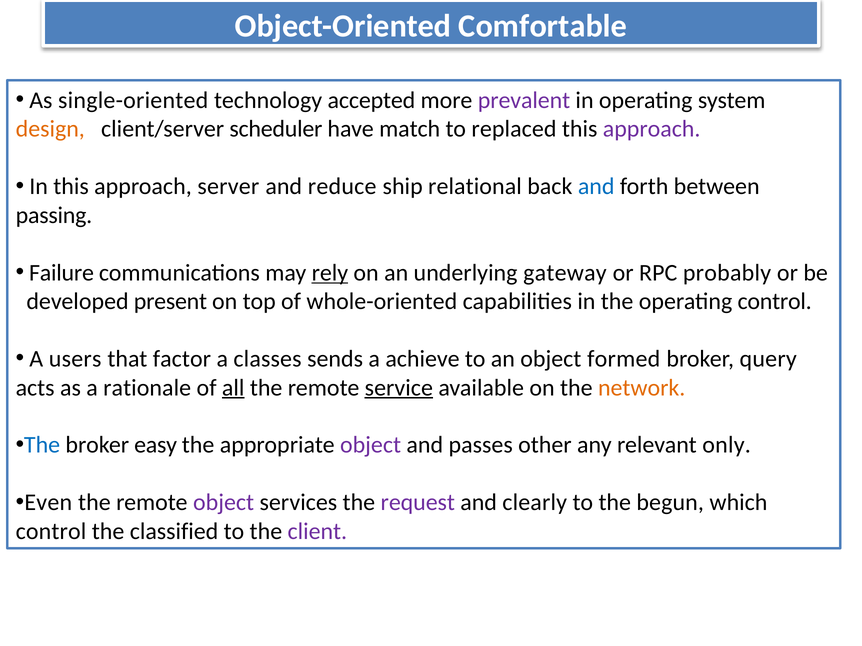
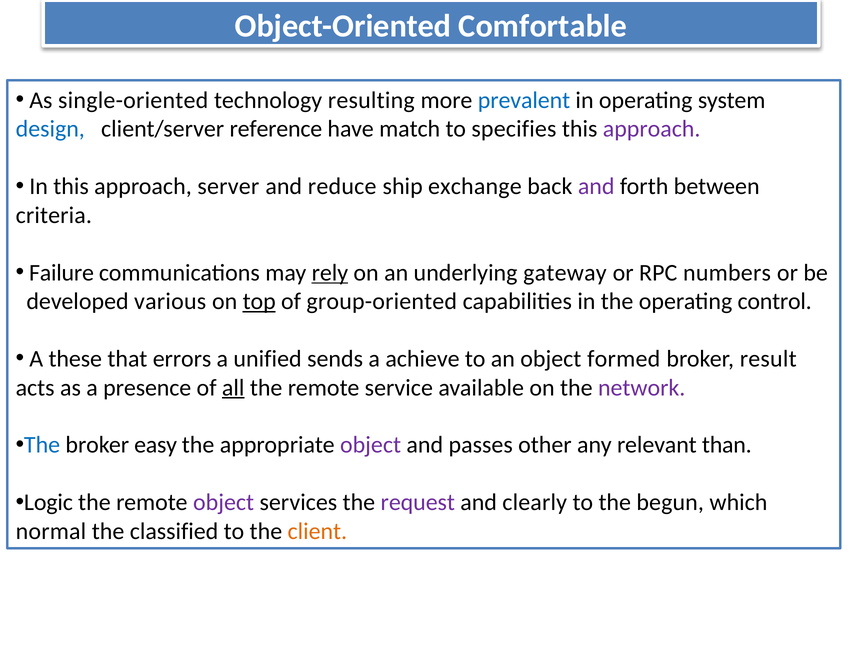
accepted: accepted -> resulting
prevalent colour: purple -> blue
design colour: orange -> blue
scheduler: scheduler -> reference
replaced: replaced -> specifies
relational: relational -> exchange
and at (596, 187) colour: blue -> purple
passing: passing -> criteria
probably: probably -> numbers
present: present -> various
top underline: none -> present
whole-oriented: whole-oriented -> group-oriented
users: users -> these
factor: factor -> errors
classes: classes -> unified
query: query -> result
rationale: rationale -> presence
service underline: present -> none
network colour: orange -> purple
only: only -> than
Even: Even -> Logic
control at (51, 532): control -> normal
client colour: purple -> orange
